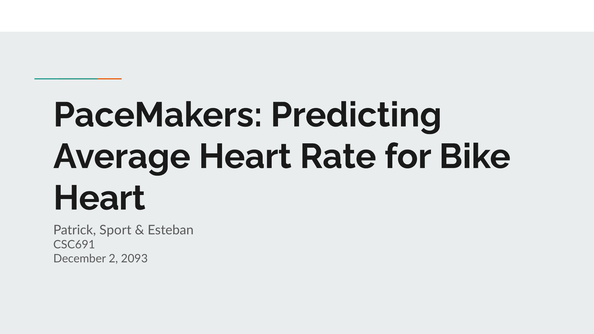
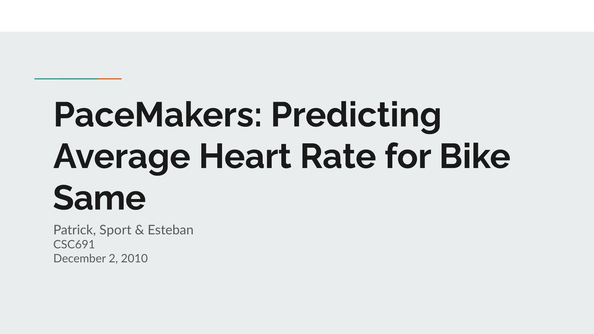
Heart at (99, 198): Heart -> Same
2093: 2093 -> 2010
